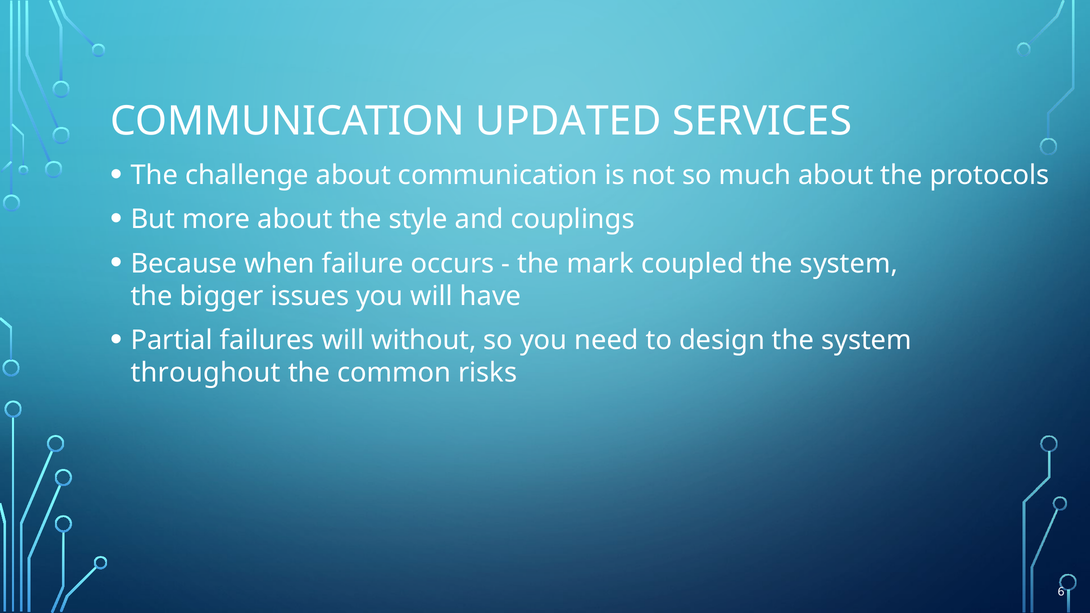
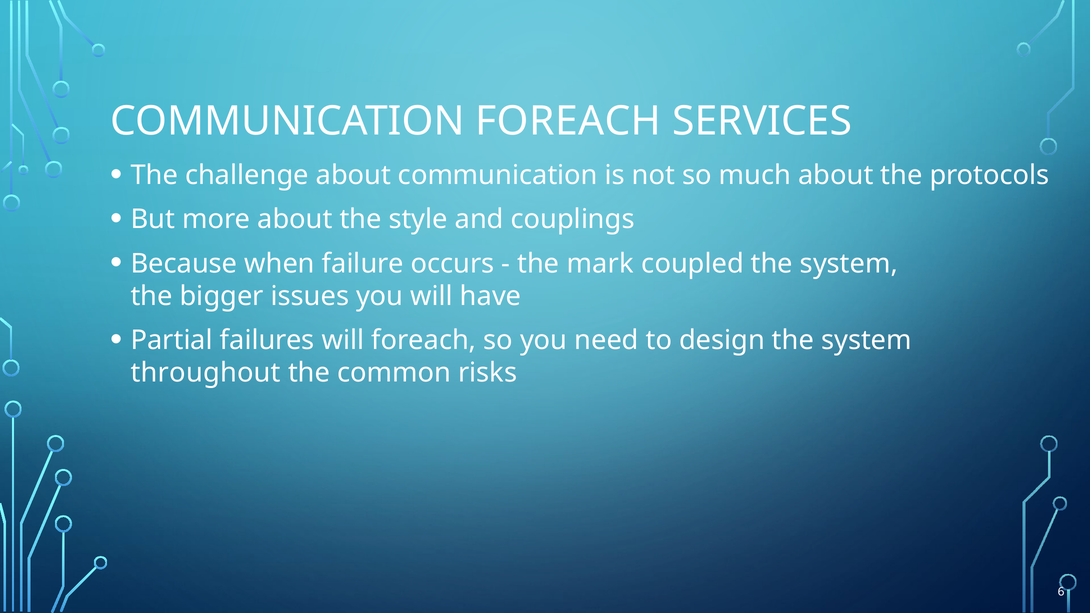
COMMUNICATION UPDATED: UPDATED -> FOREACH
will without: without -> foreach
